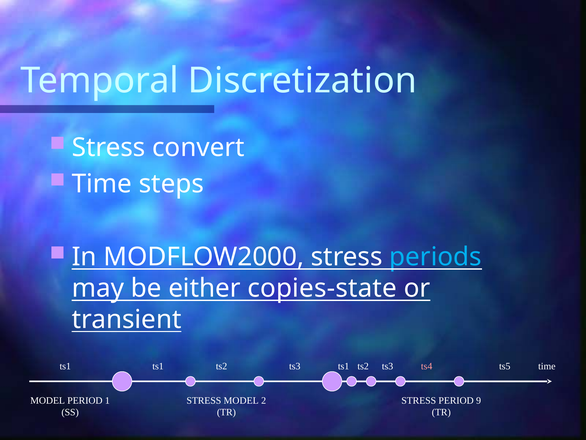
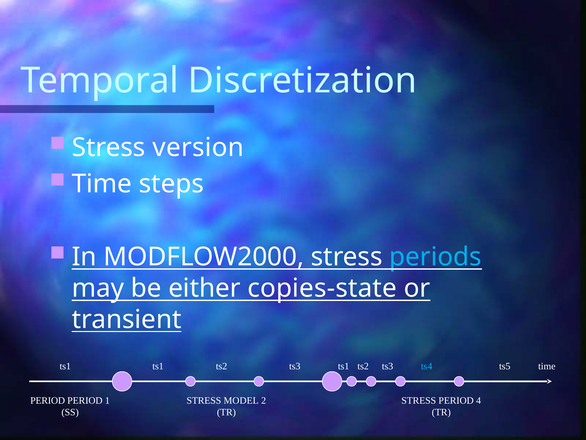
convert: convert -> version
ts4 colour: pink -> light blue
MODEL at (48, 400): MODEL -> PERIOD
9: 9 -> 4
